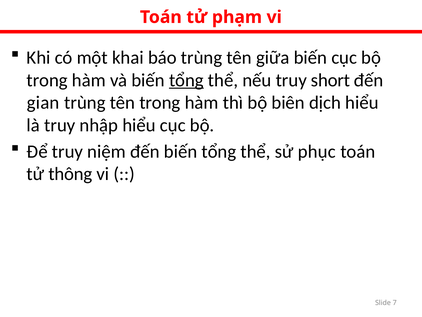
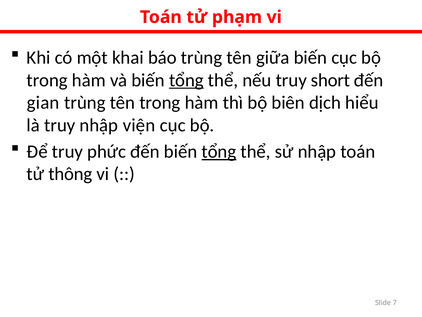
nhập hiểu: hiểu -> viện
niệm: niệm -> phức
tổng at (219, 151) underline: none -> present
sử phục: phục -> nhập
